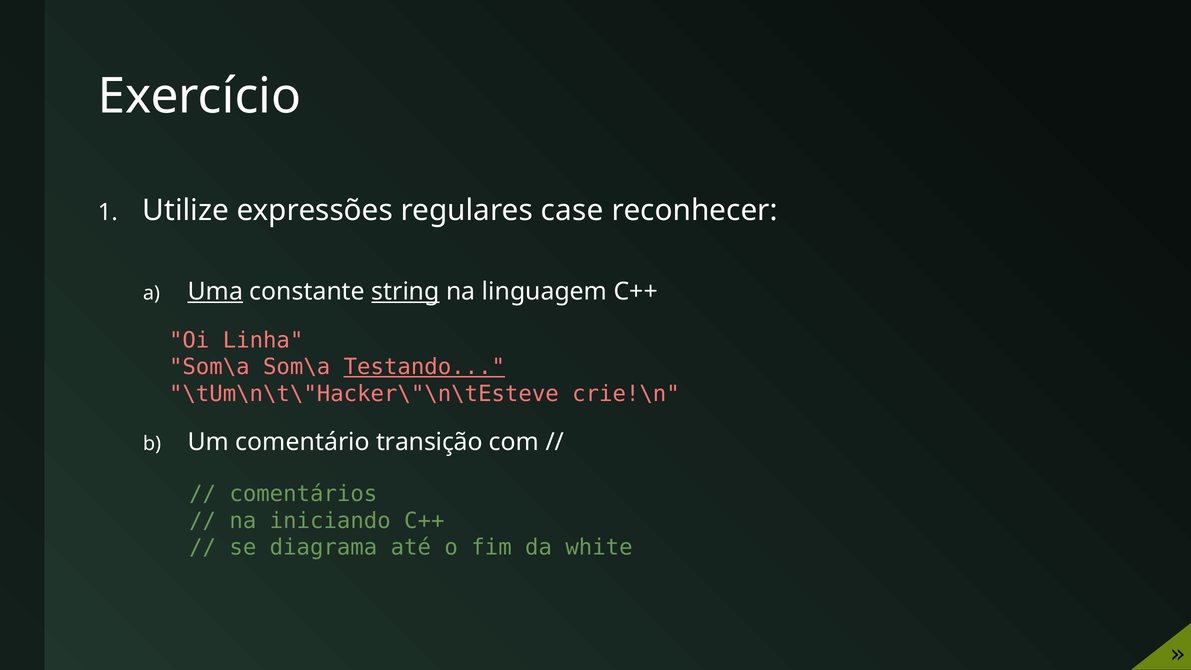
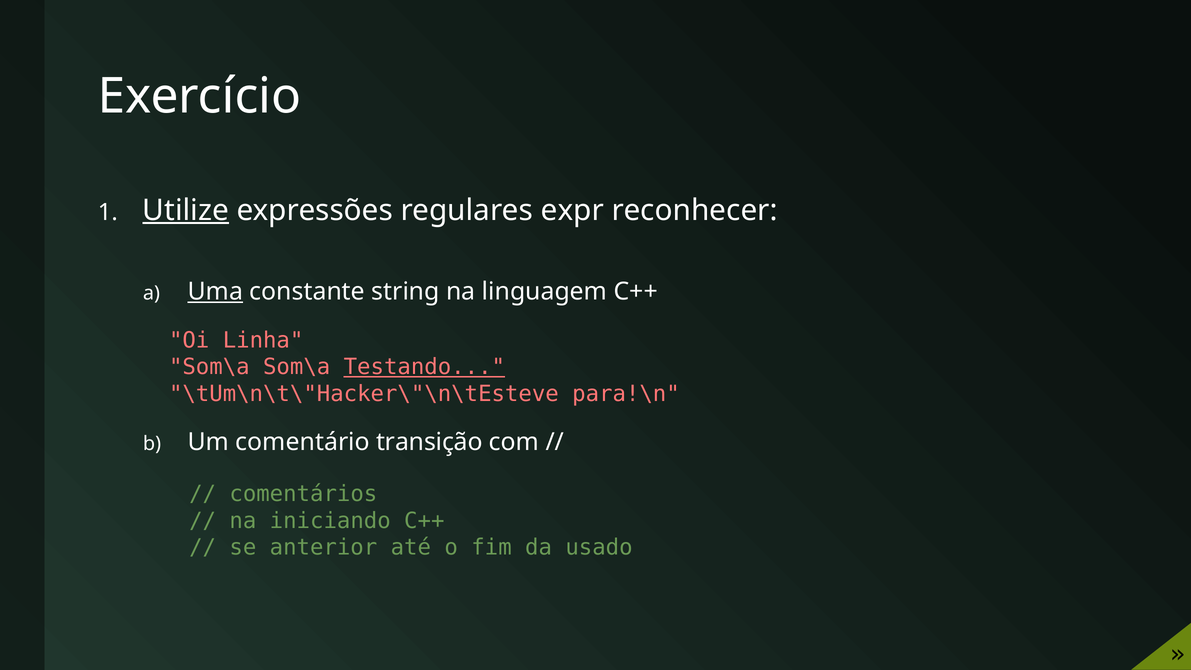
Utilize underline: none -> present
case: case -> expr
string underline: present -> none
crie!\n: crie!\n -> para!\n
diagrama: diagrama -> anterior
white: white -> usado
